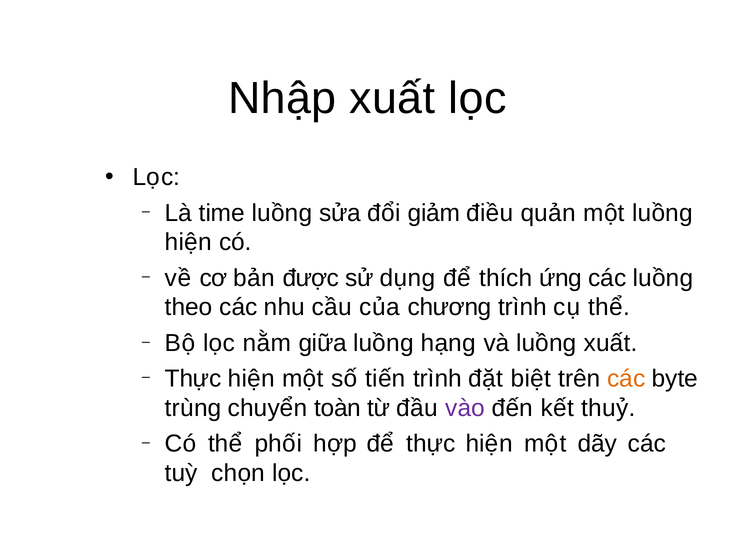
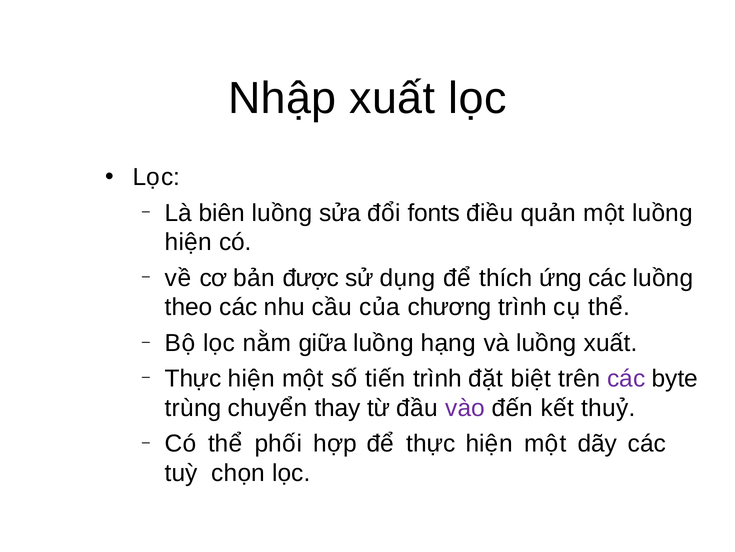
time: time -> biên
giảm: giảm -> fonts
các at (626, 378) colour: orange -> purple
toàn: toàn -> thay
